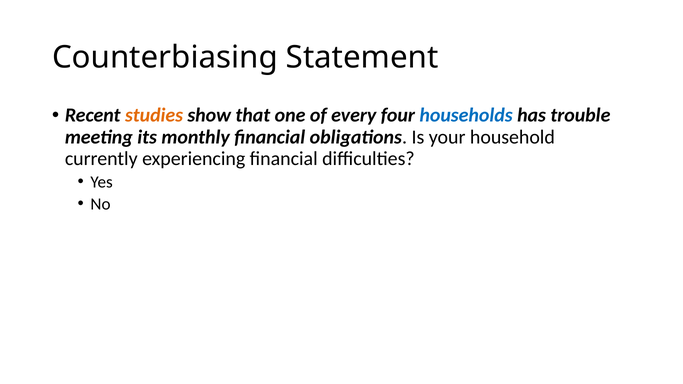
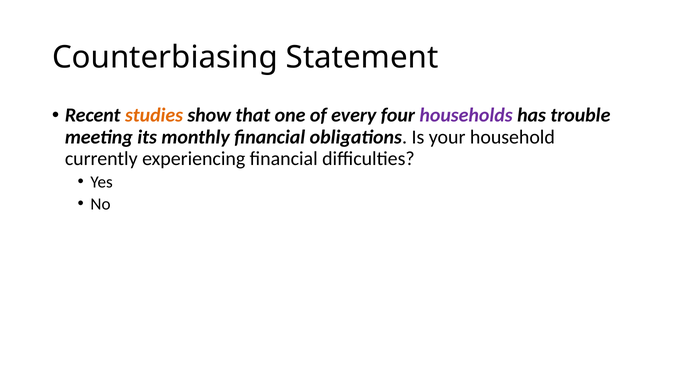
households colour: blue -> purple
